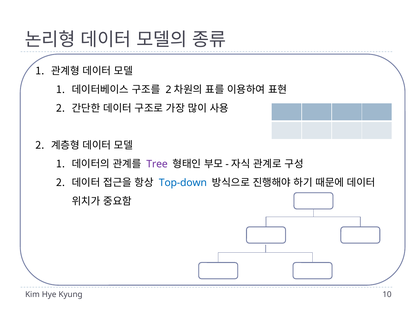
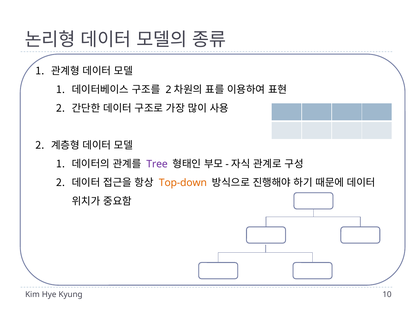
Top-down colour: blue -> orange
